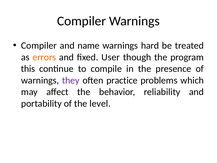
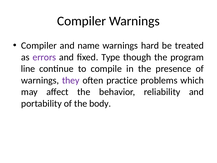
errors colour: orange -> purple
User: User -> Type
this: this -> line
level: level -> body
